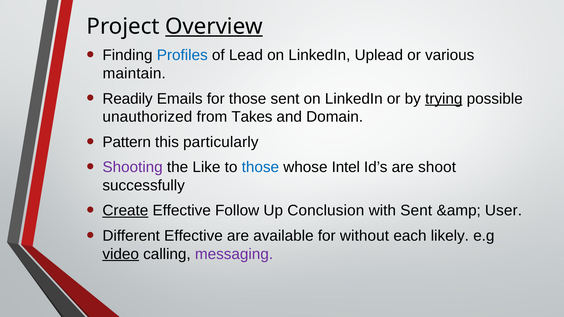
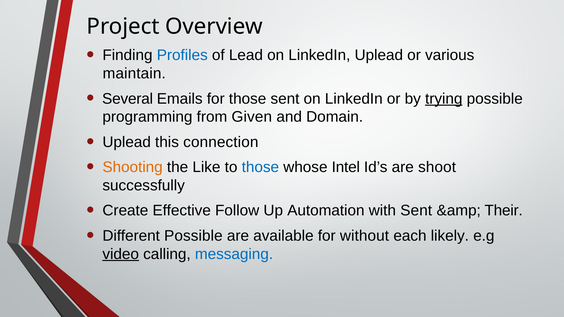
Overview underline: present -> none
Readily: Readily -> Several
unauthorized: unauthorized -> programming
Takes: Takes -> Given
Pattern at (127, 142): Pattern -> Uplead
particularly: particularly -> connection
Shooting colour: purple -> orange
Create underline: present -> none
Conclusion: Conclusion -> Automation
User: User -> Their
Different Effective: Effective -> Possible
messaging colour: purple -> blue
